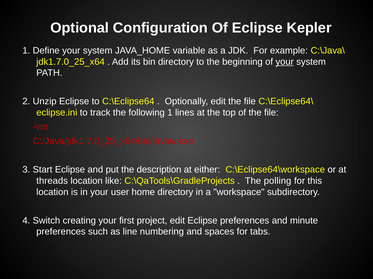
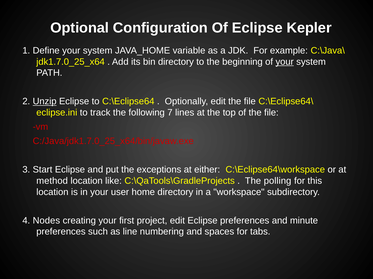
Unzip underline: none -> present
following 1: 1 -> 7
description: description -> exceptions
threads: threads -> method
Switch: Switch -> Nodes
